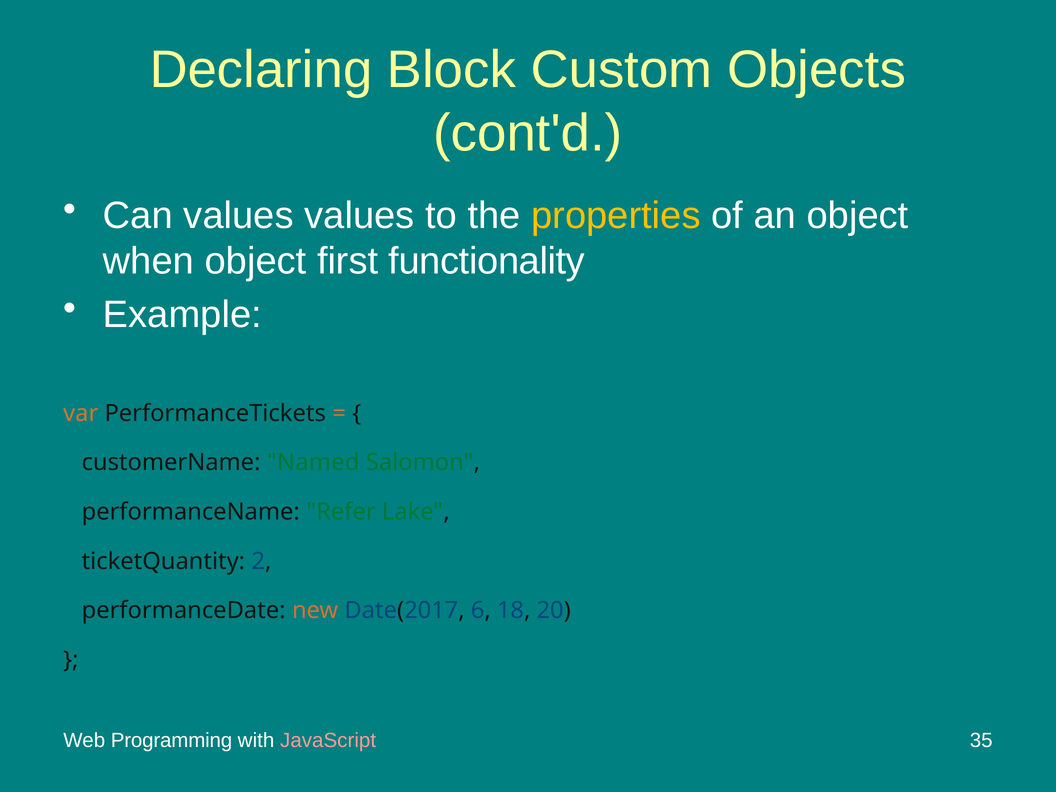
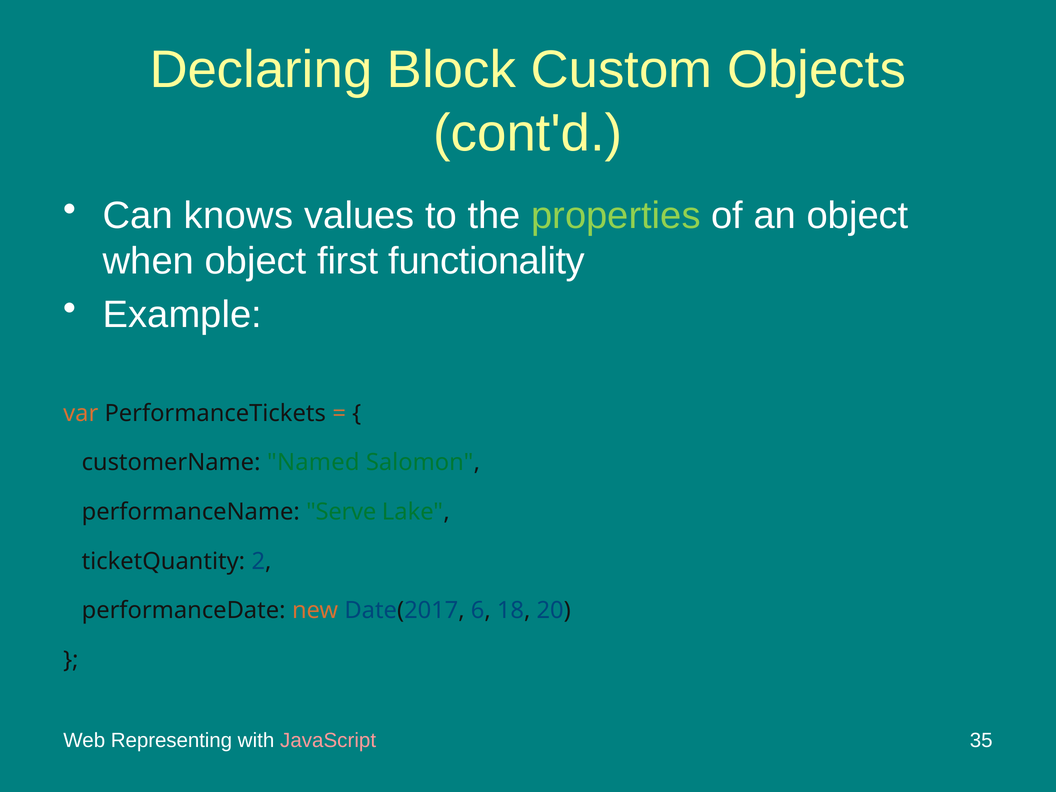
Can values: values -> knows
properties colour: yellow -> light green
Refer: Refer -> Serve
Programming: Programming -> Representing
